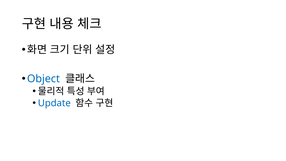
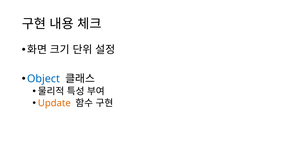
Update colour: blue -> orange
